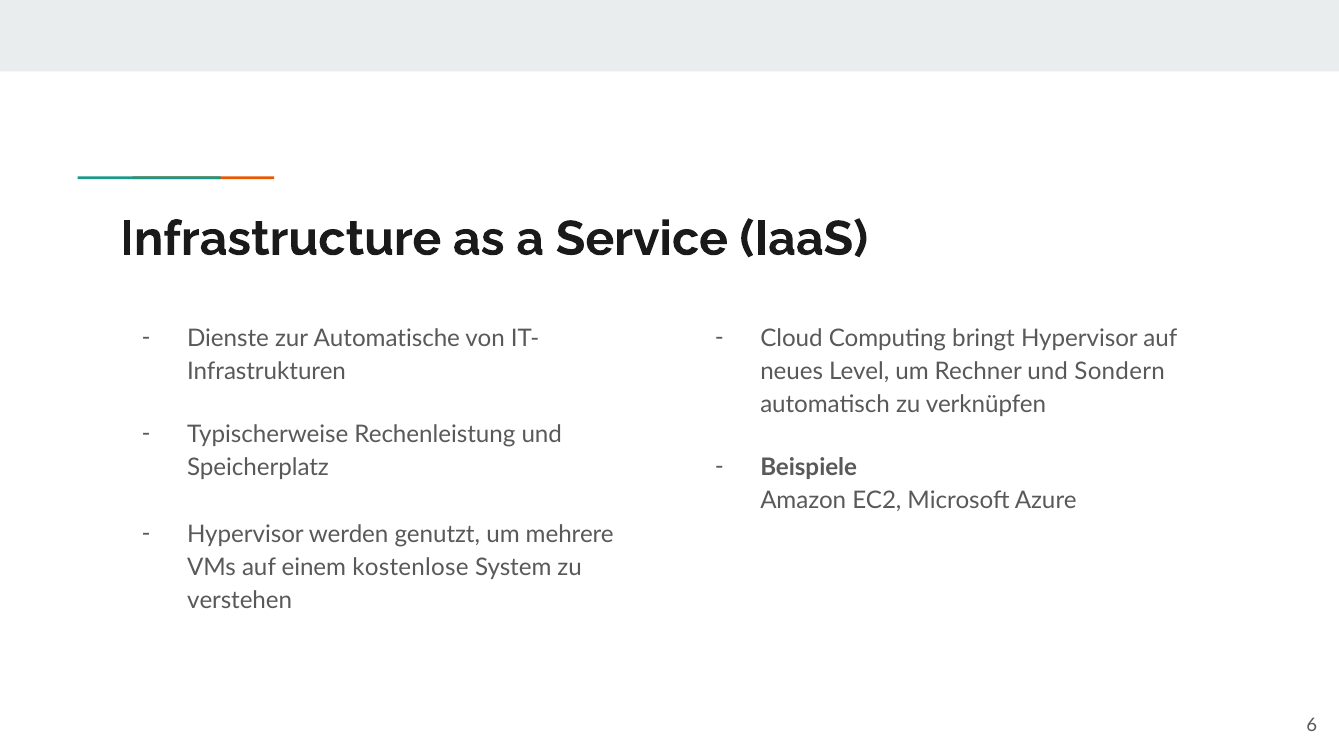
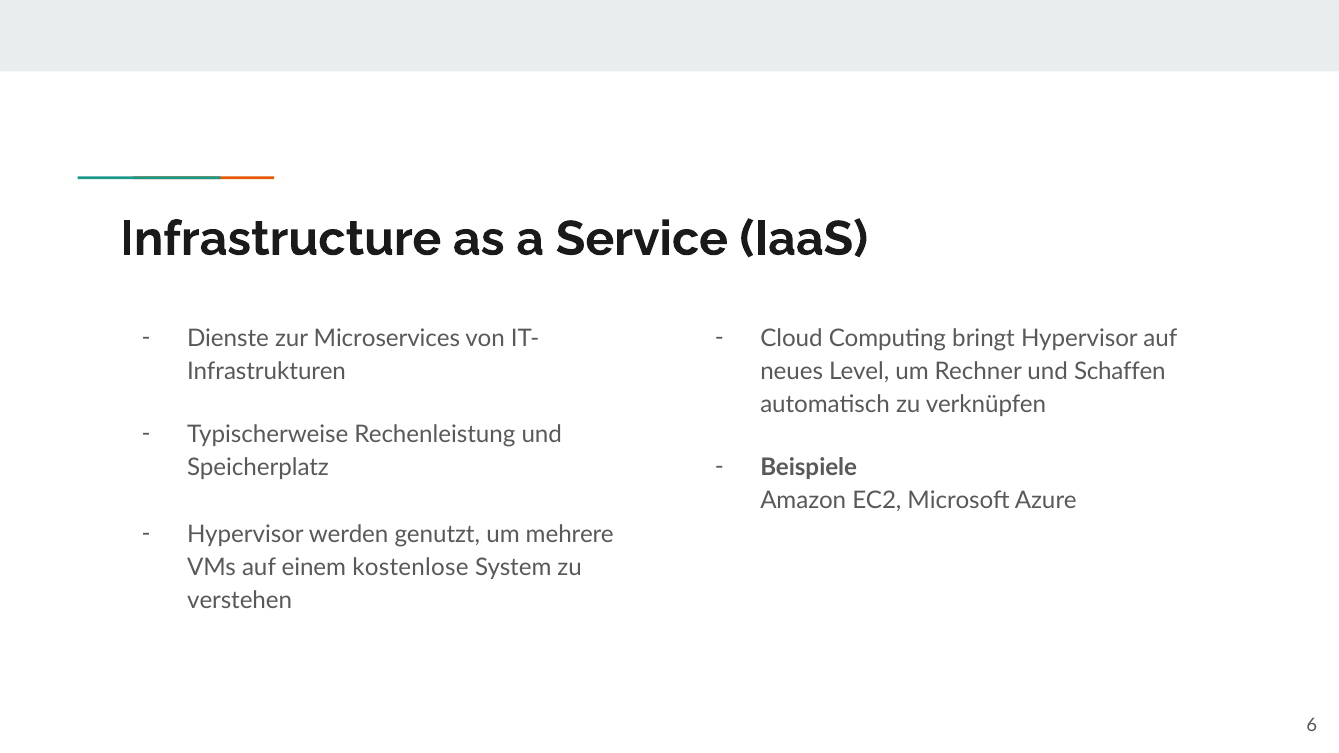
Automatische: Automatische -> Microservices
Sondern: Sondern -> Schaffen
